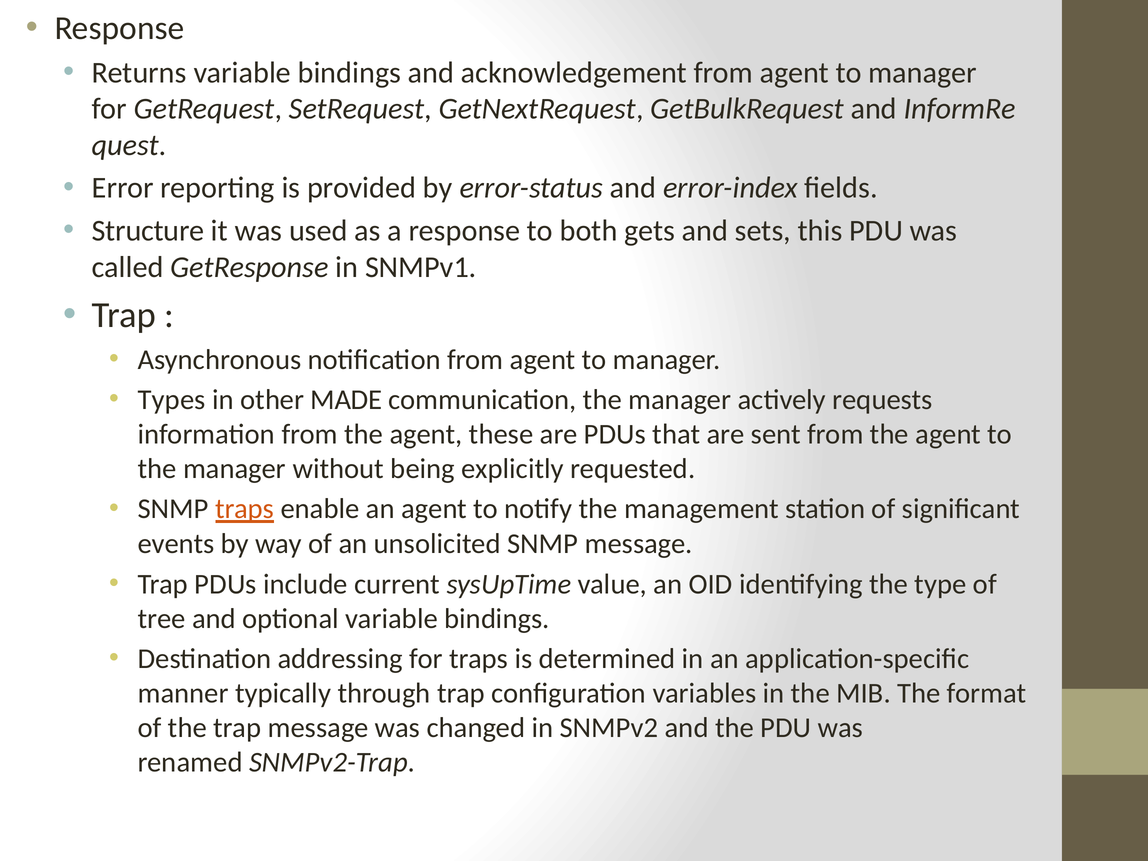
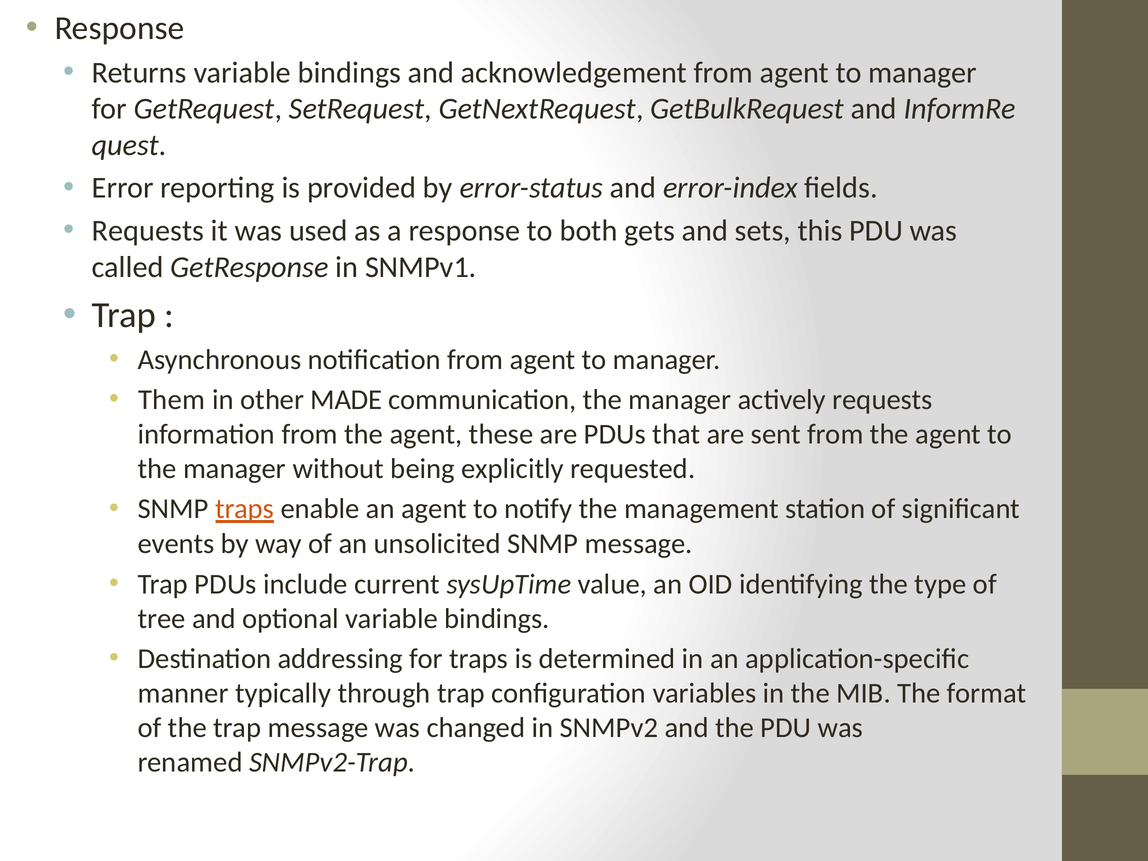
Structure at (148, 231): Structure -> Requests
Types: Types -> Them
